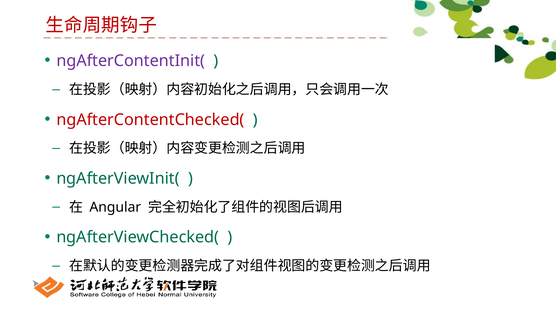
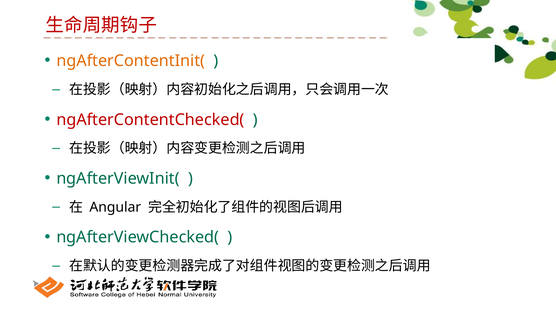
ngAfterContentInit( colour: purple -> orange
